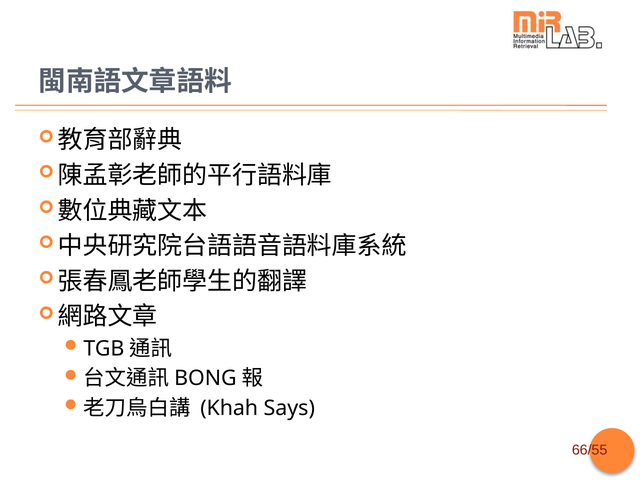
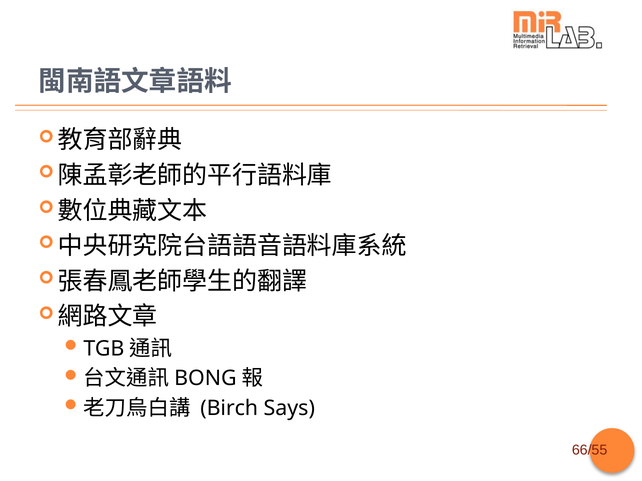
Khah: Khah -> Birch
